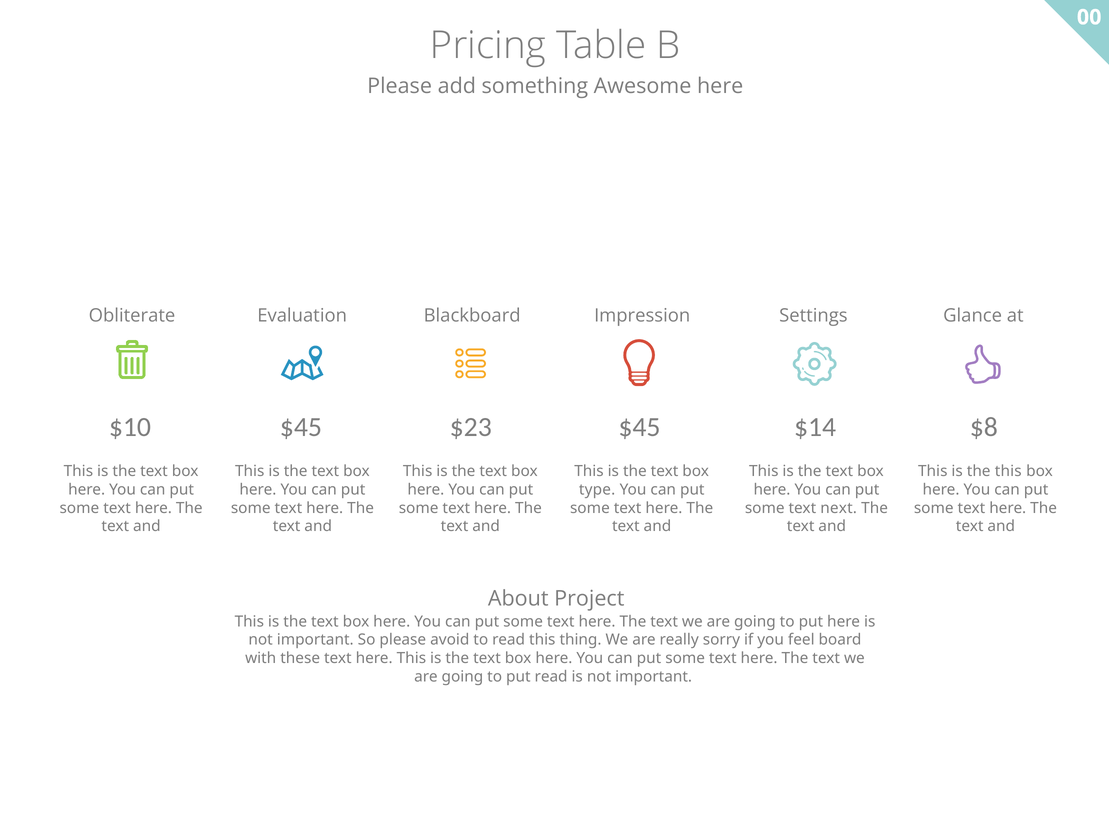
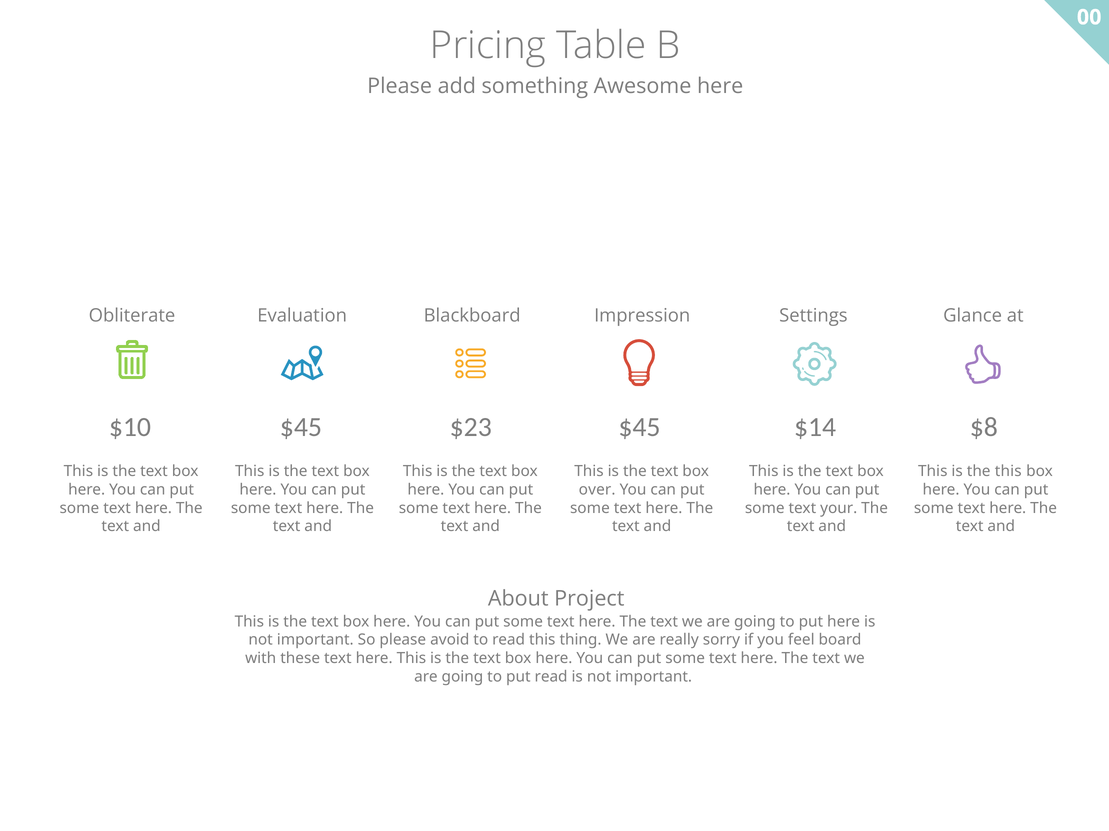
type: type -> over
next: next -> your
